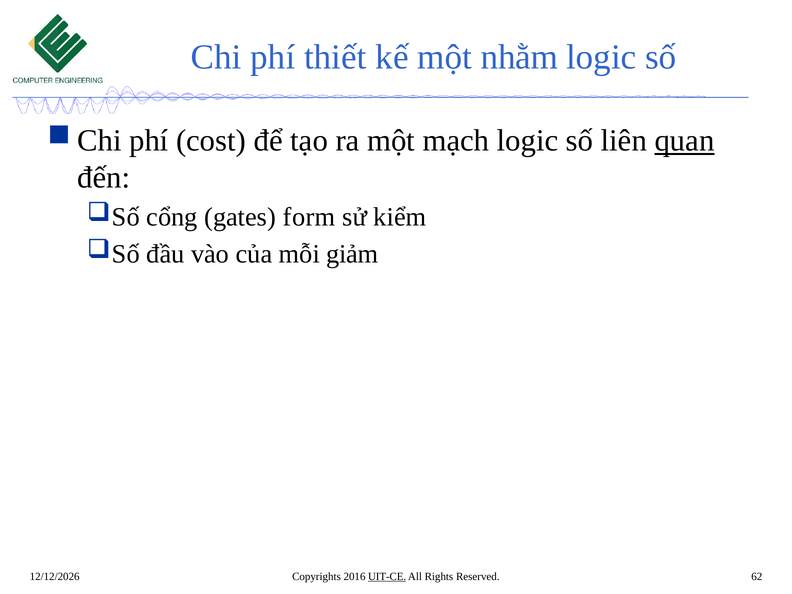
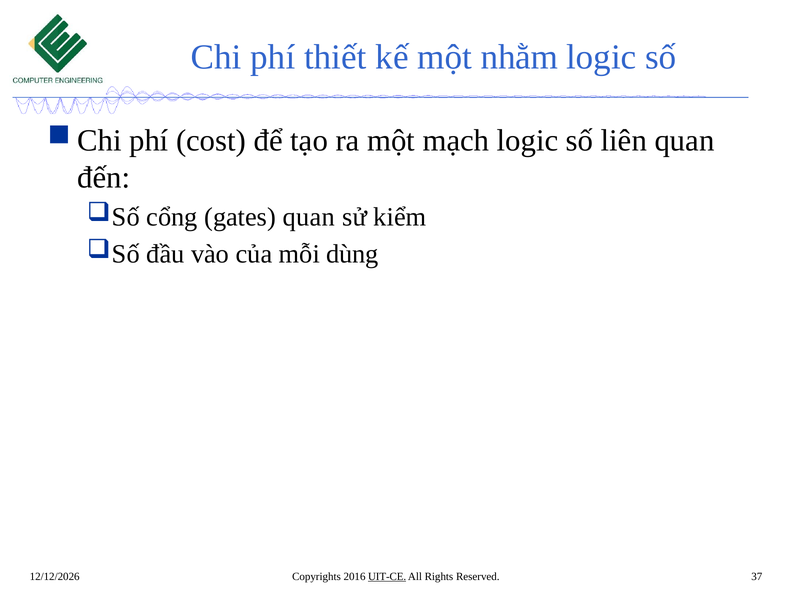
quan at (684, 141) underline: present -> none
gates form: form -> quan
giảm: giảm -> dùng
62: 62 -> 37
